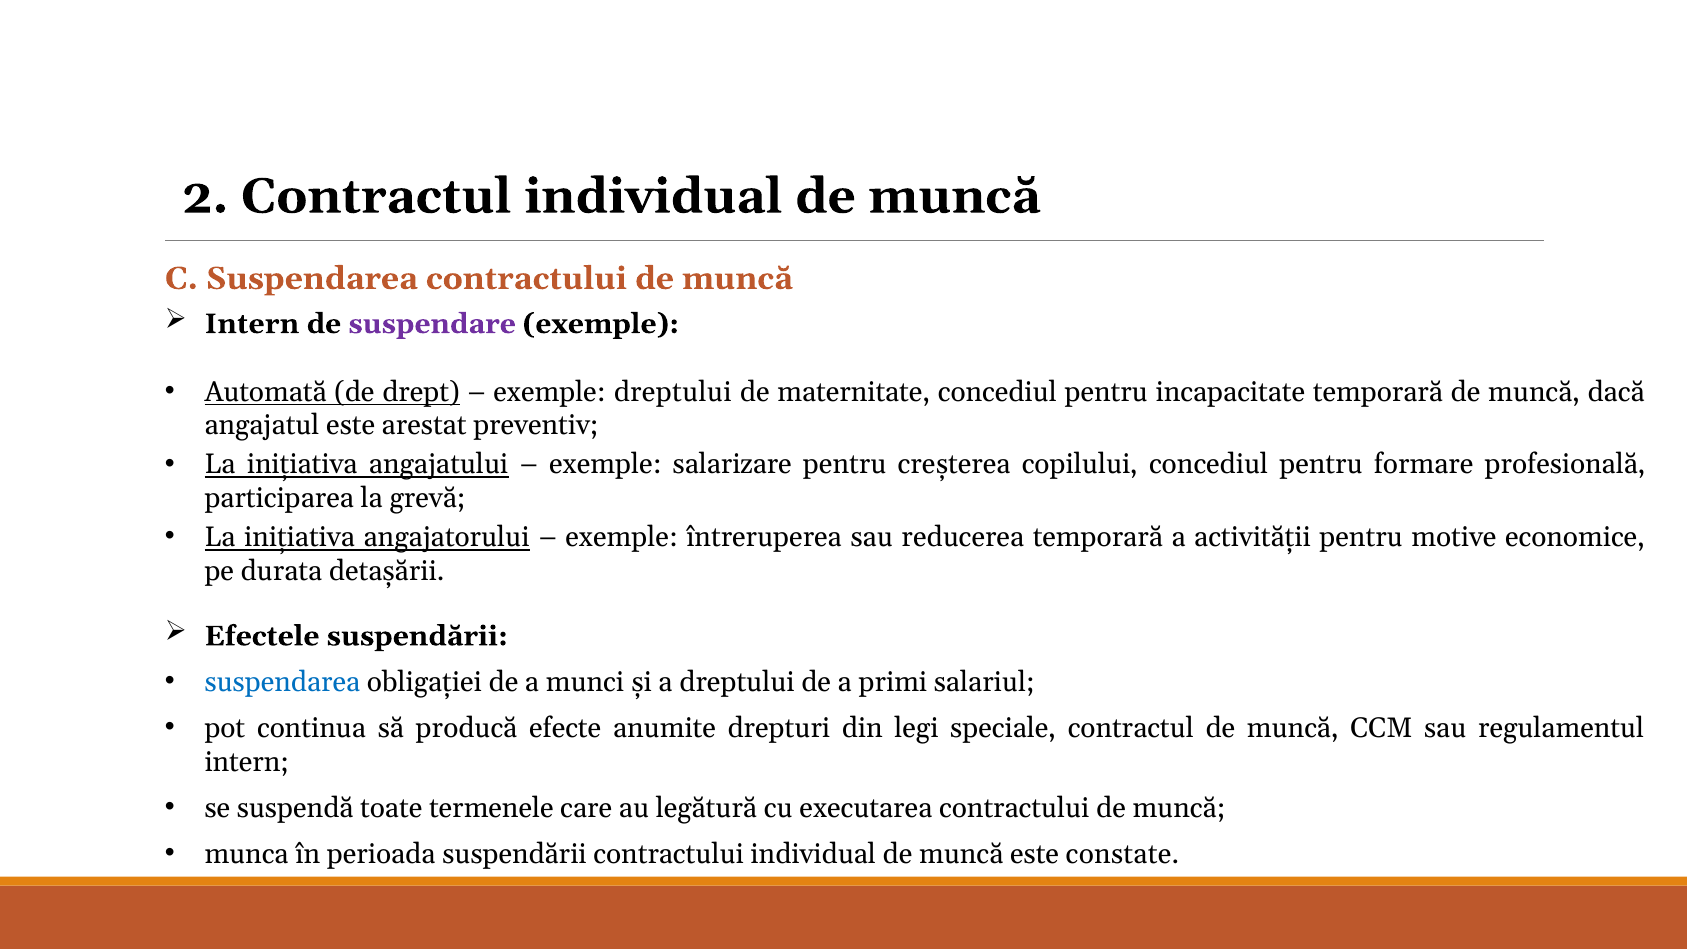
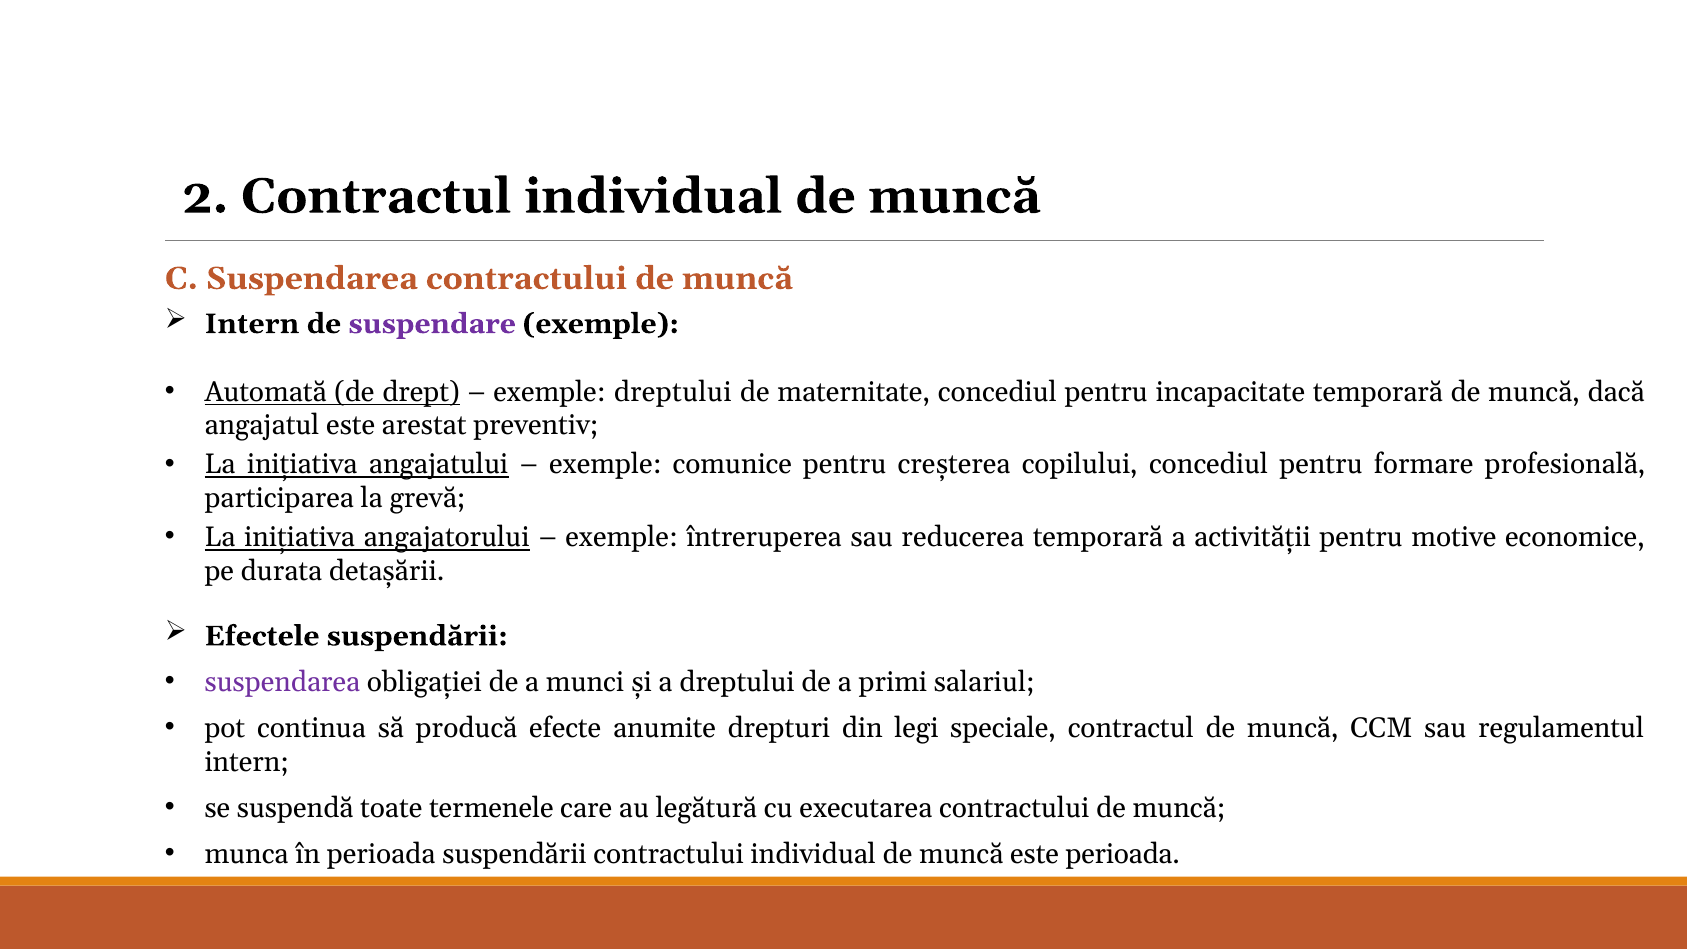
salarizare: salarizare -> comunice
suspendarea at (282, 682) colour: blue -> purple
este constate: constate -> perioada
